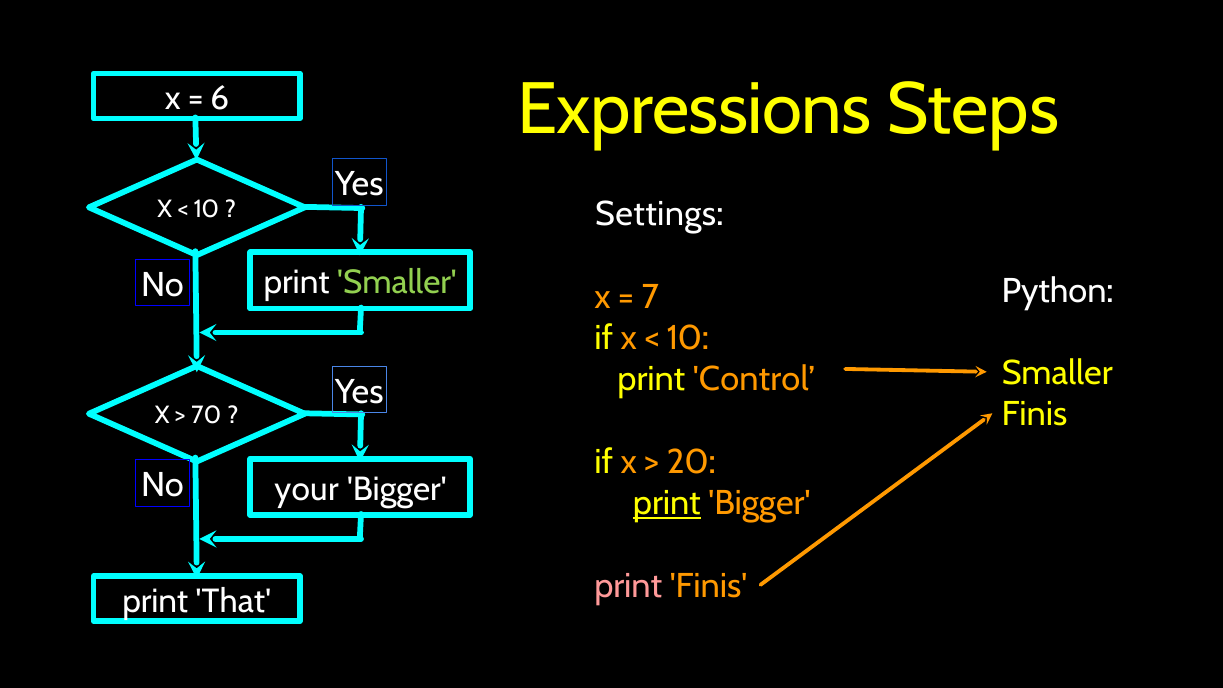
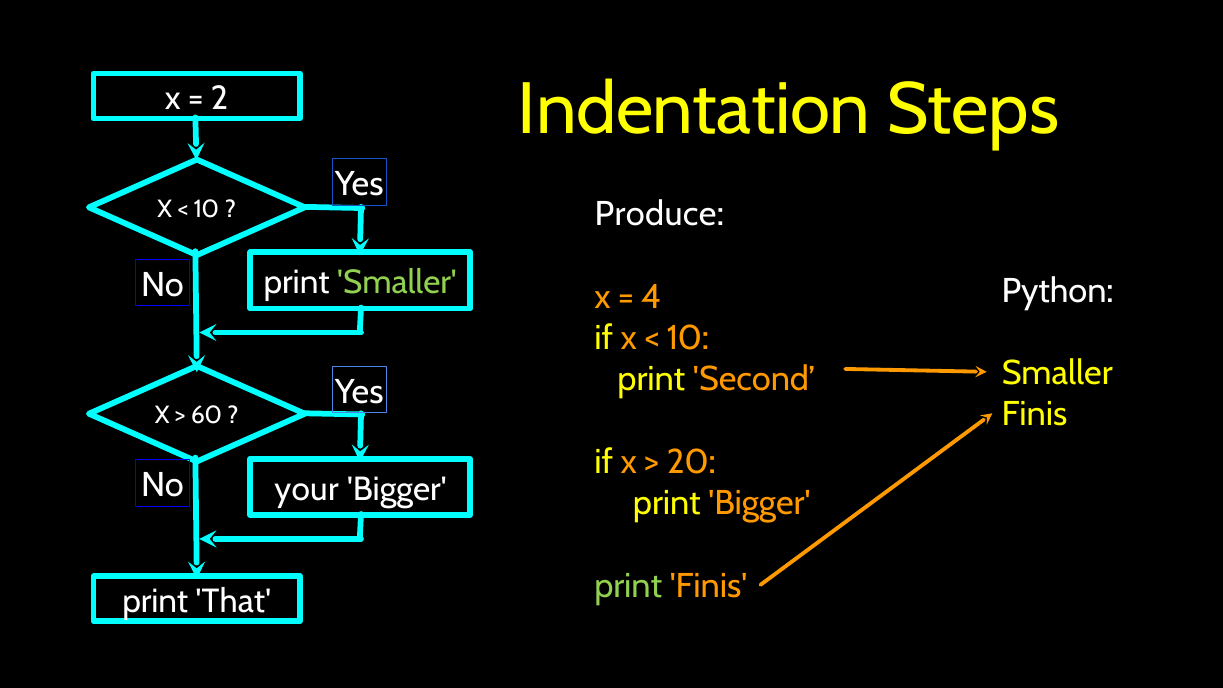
Expressions: Expressions -> Indentation
6: 6 -> 2
Settings: Settings -> Produce
7: 7 -> 4
Control: Control -> Second
70: 70 -> 60
print at (667, 503) underline: present -> none
print at (628, 586) colour: pink -> light green
